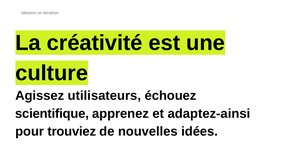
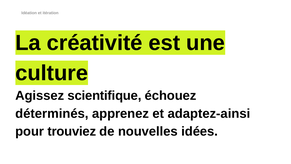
utilisateurs: utilisateurs -> scientifique
scientifique: scientifique -> déterminés
